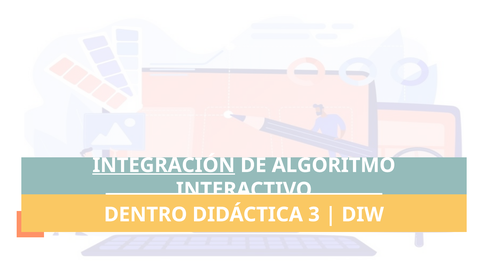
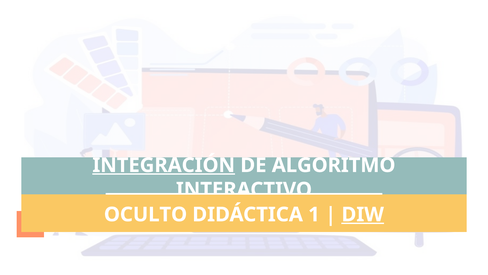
DENTRO: DENTRO -> OCULTO
3: 3 -> 1
DIW underline: none -> present
